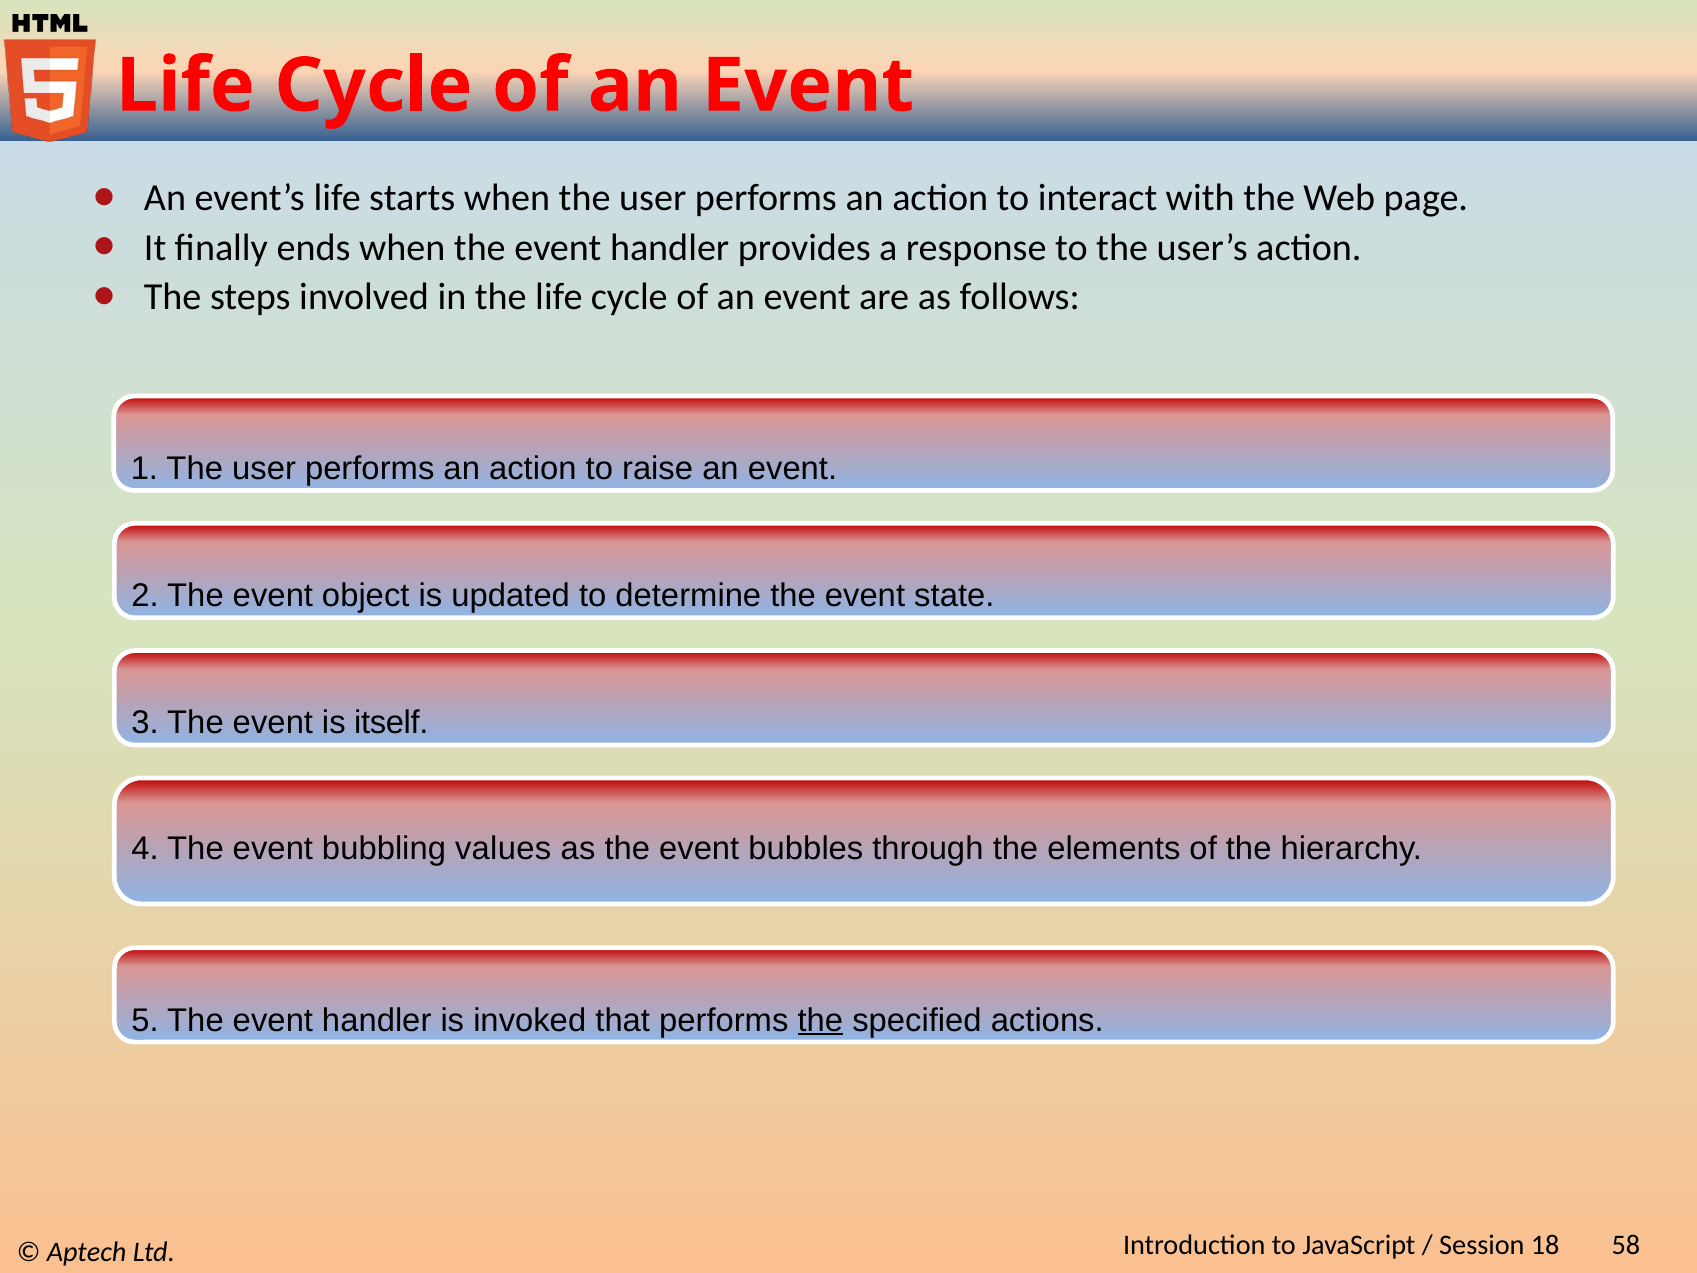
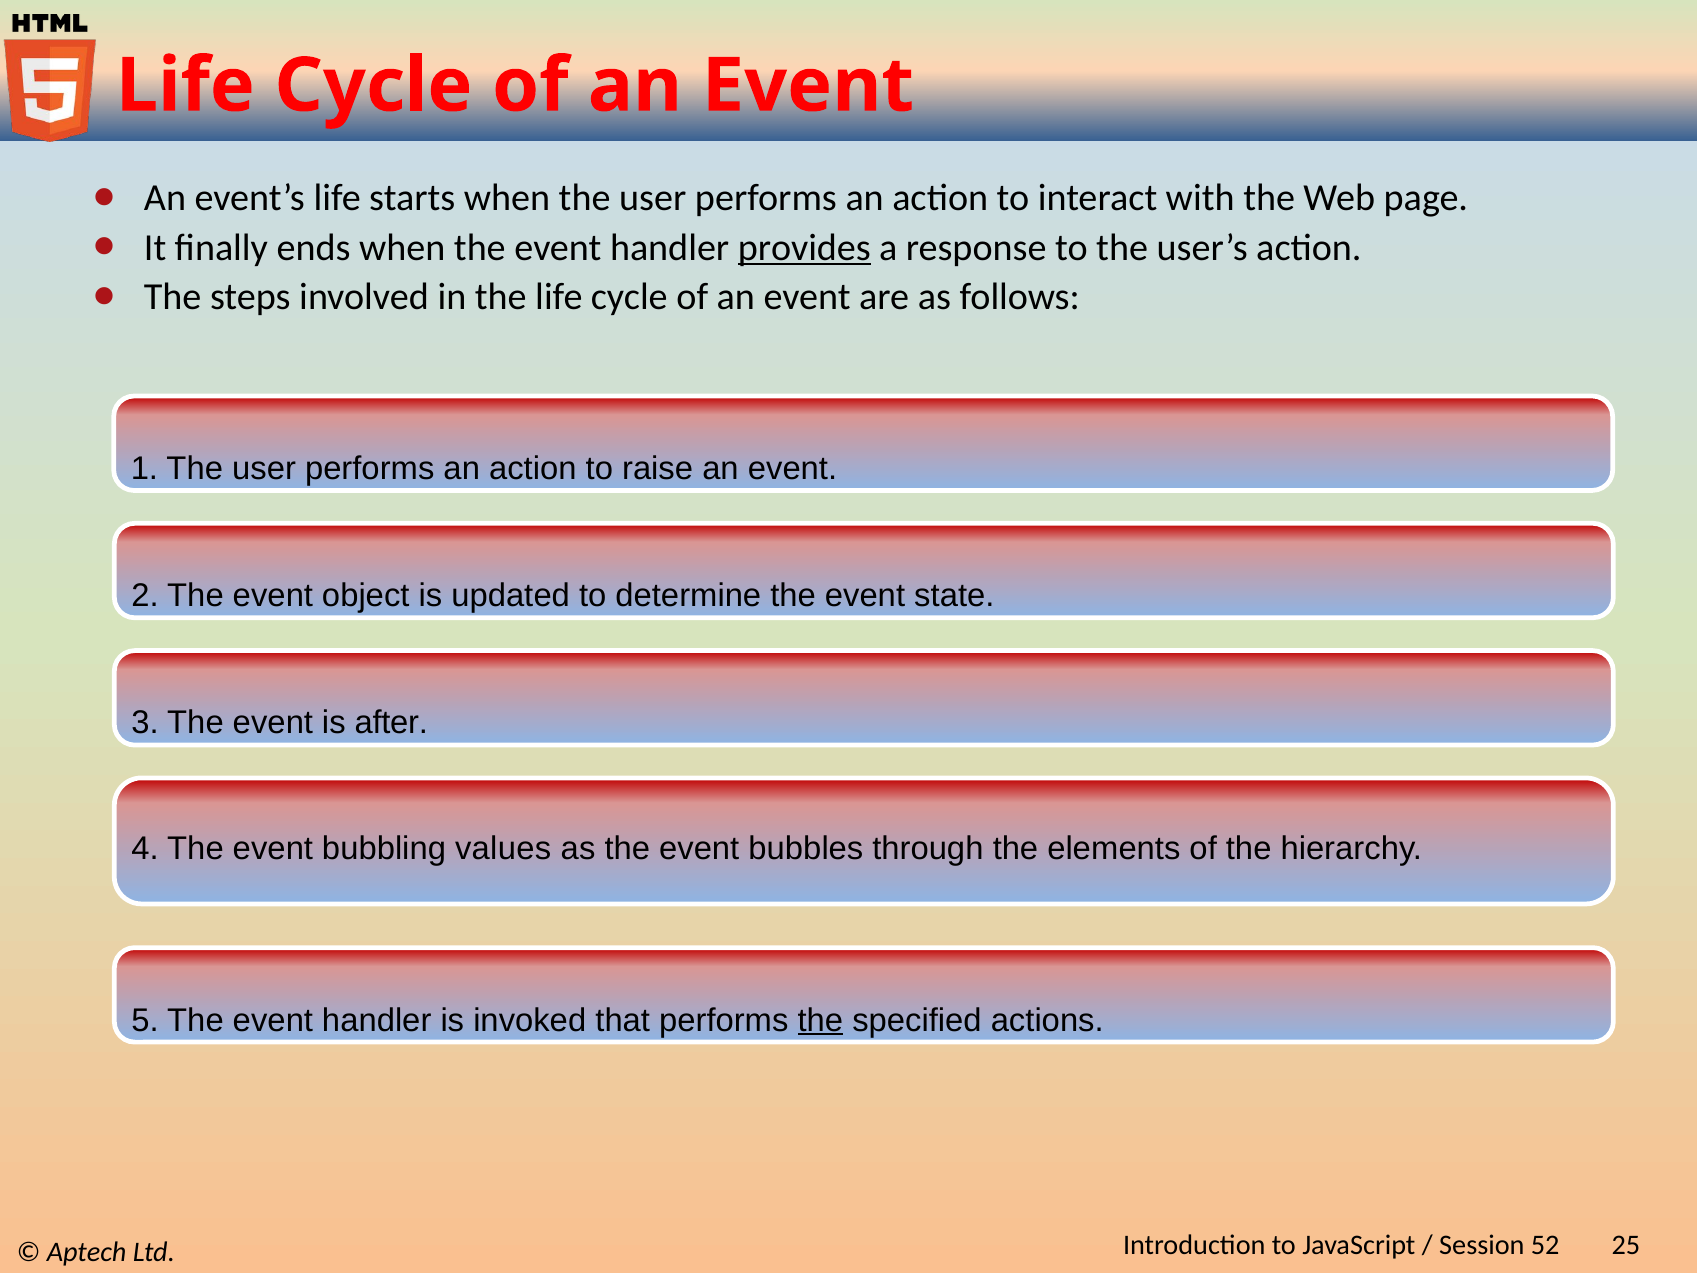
provides underline: none -> present
itself: itself -> after
18: 18 -> 52
58: 58 -> 25
